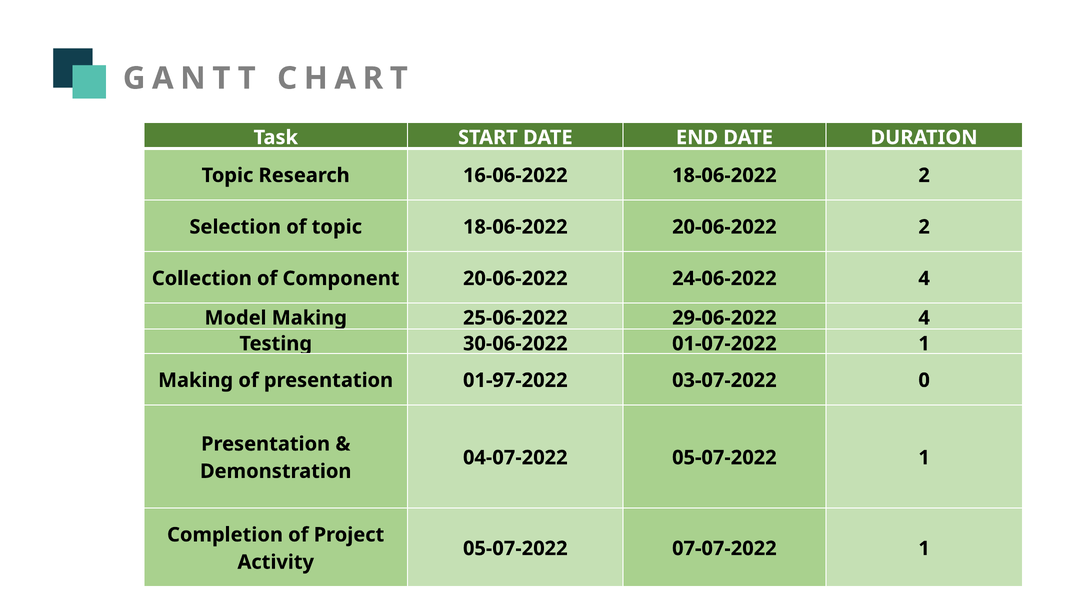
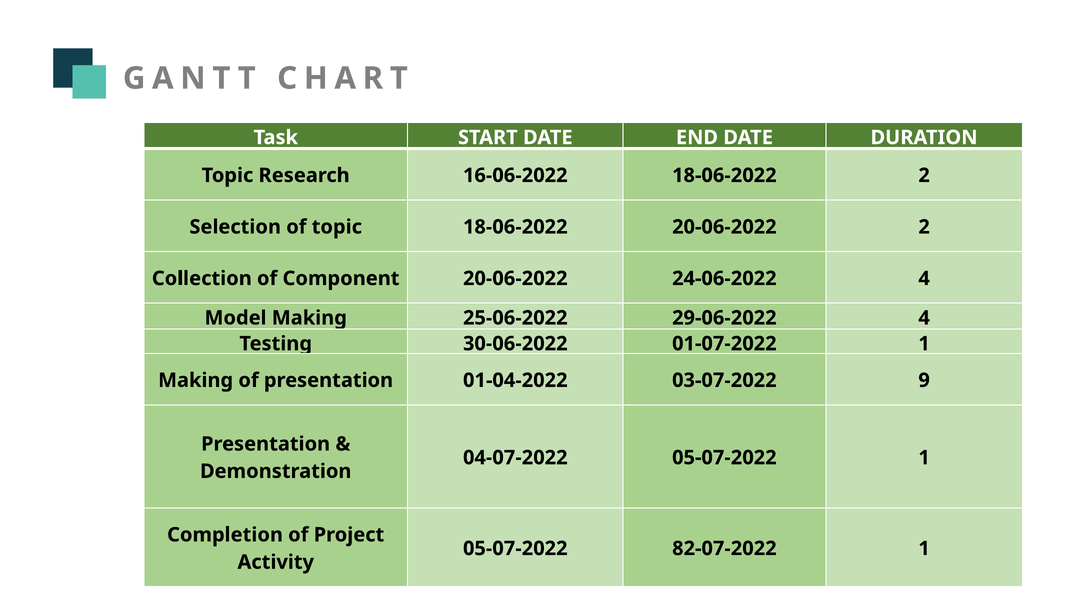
01-97-2022: 01-97-2022 -> 01-04-2022
0: 0 -> 9
07-07-2022: 07-07-2022 -> 82-07-2022
